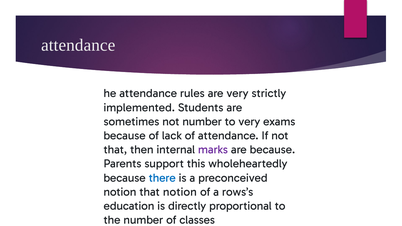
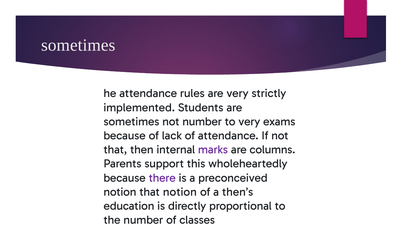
attendance at (78, 45): attendance -> sometimes
are because: because -> columns
there colour: blue -> purple
rows’s: rows’s -> then’s
